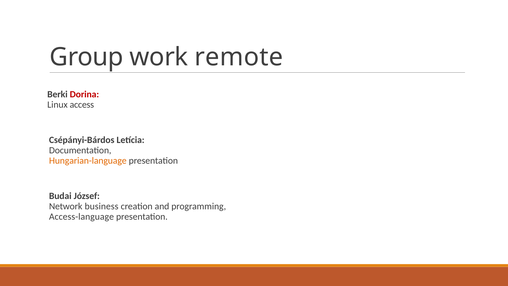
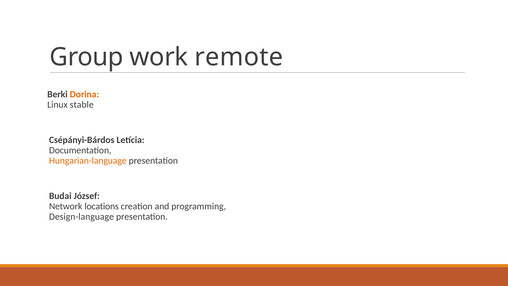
Dorina colour: red -> orange
access: access -> stable
business: business -> locations
Access-language: Access-language -> Design-language
